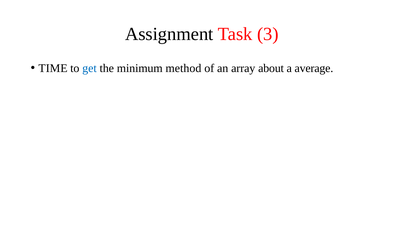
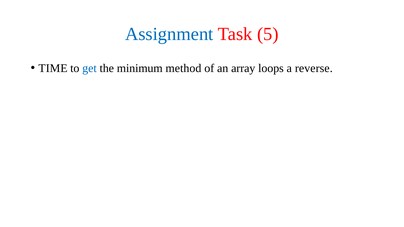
Assignment colour: black -> blue
3: 3 -> 5
about: about -> loops
average: average -> reverse
